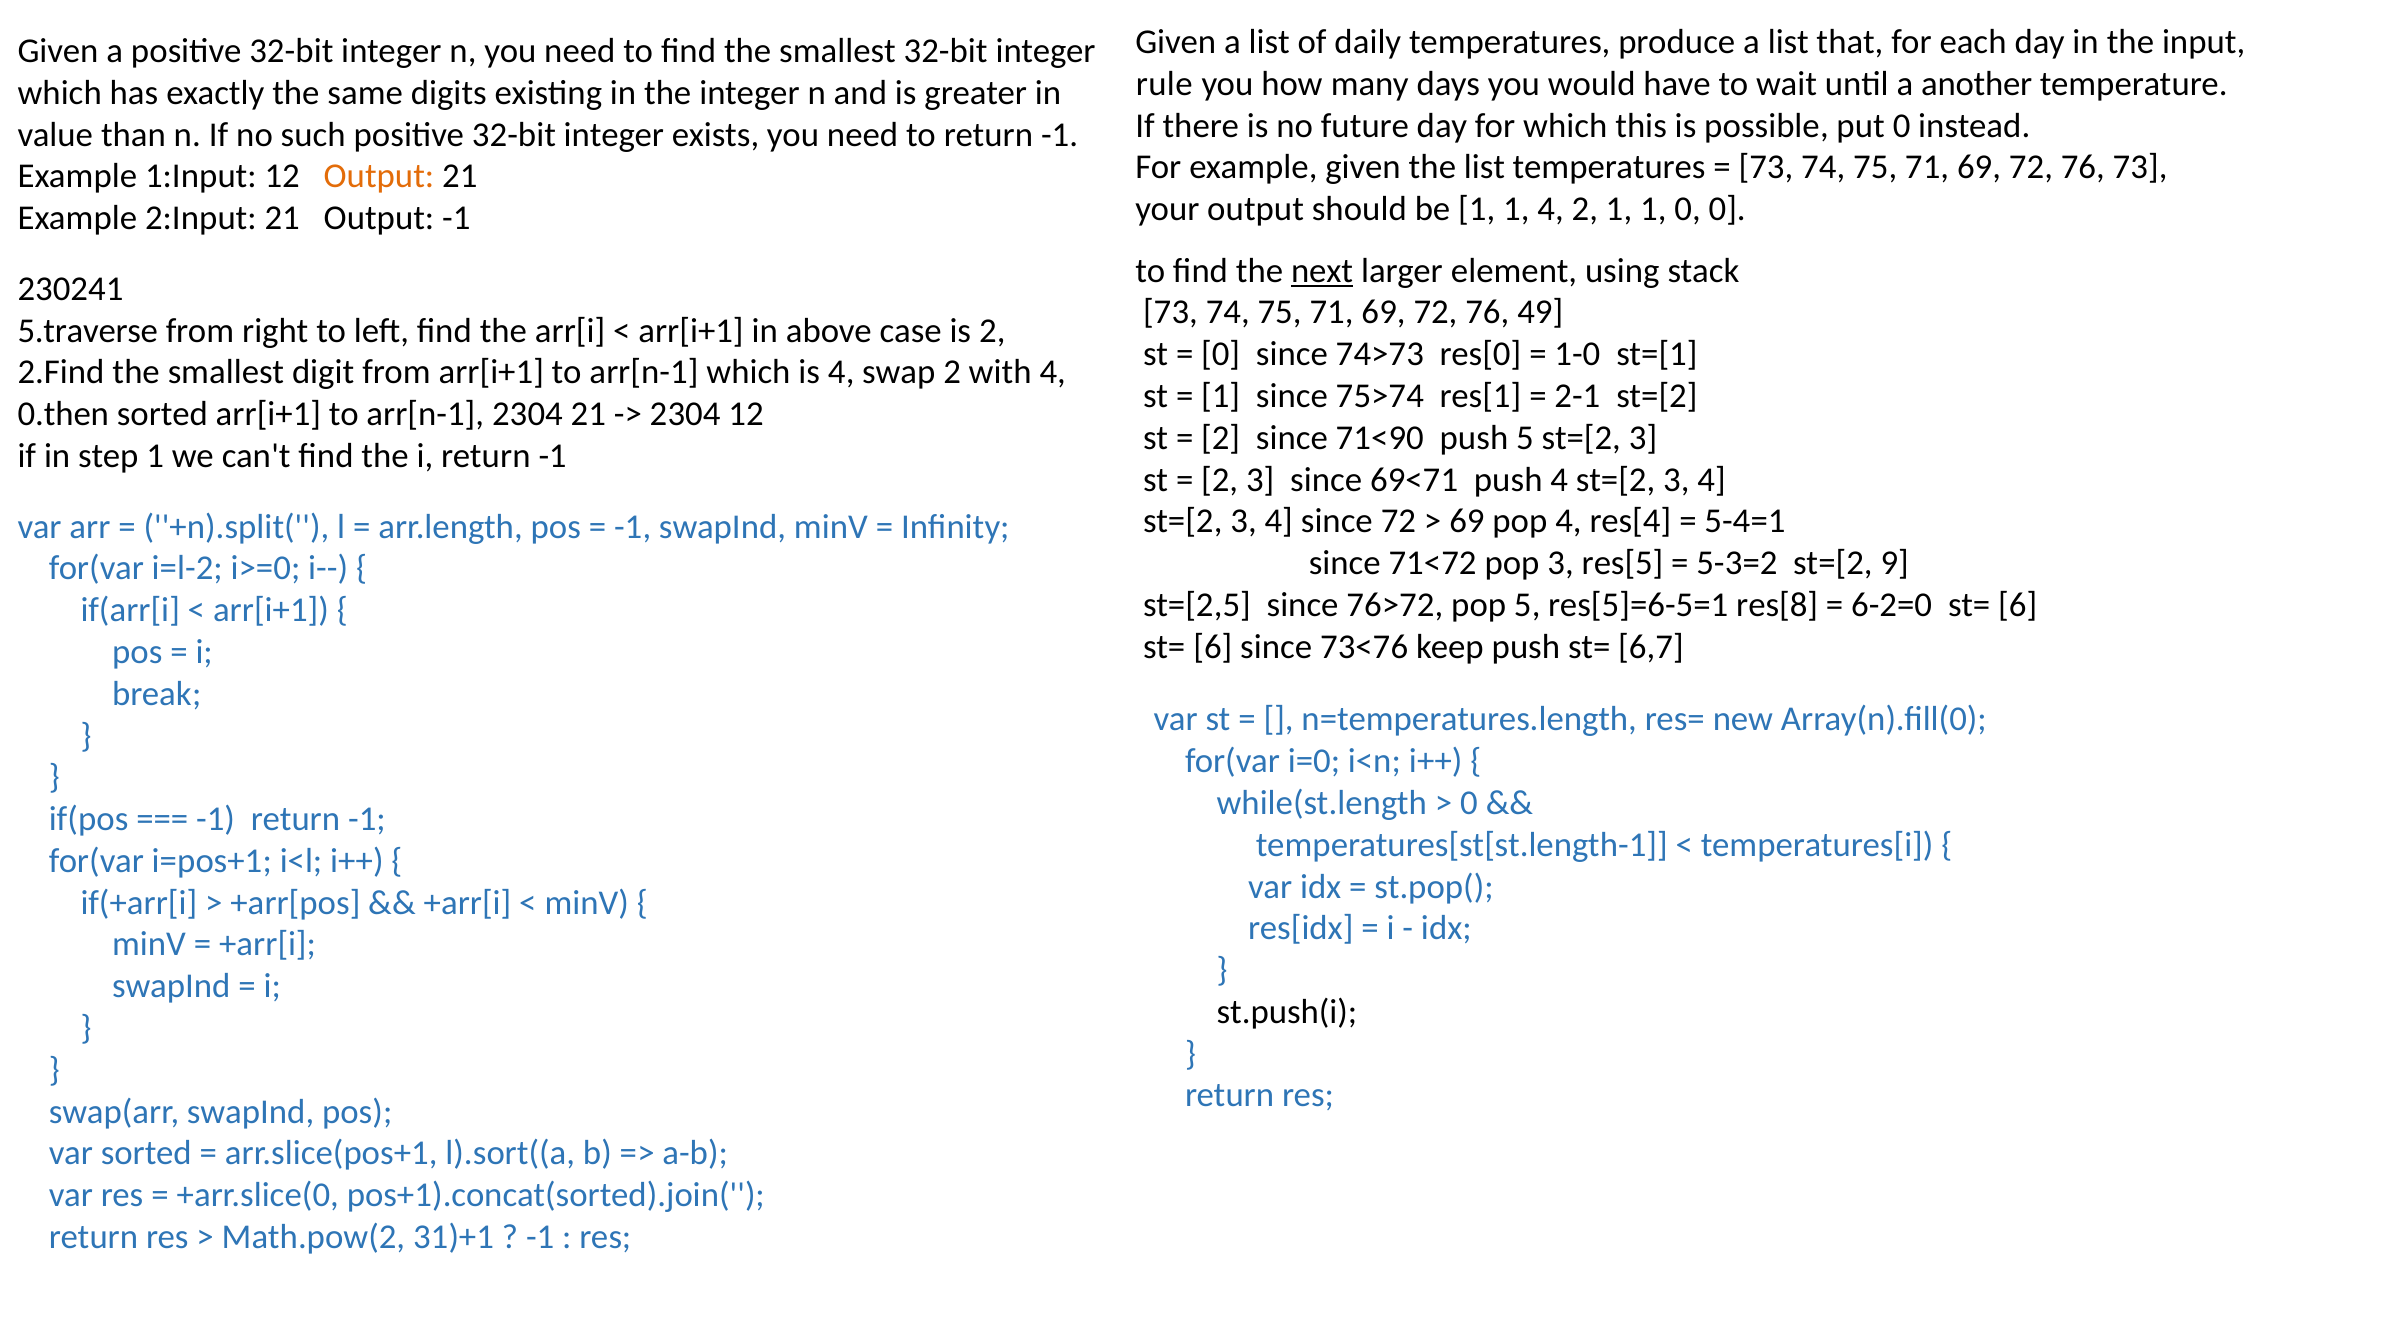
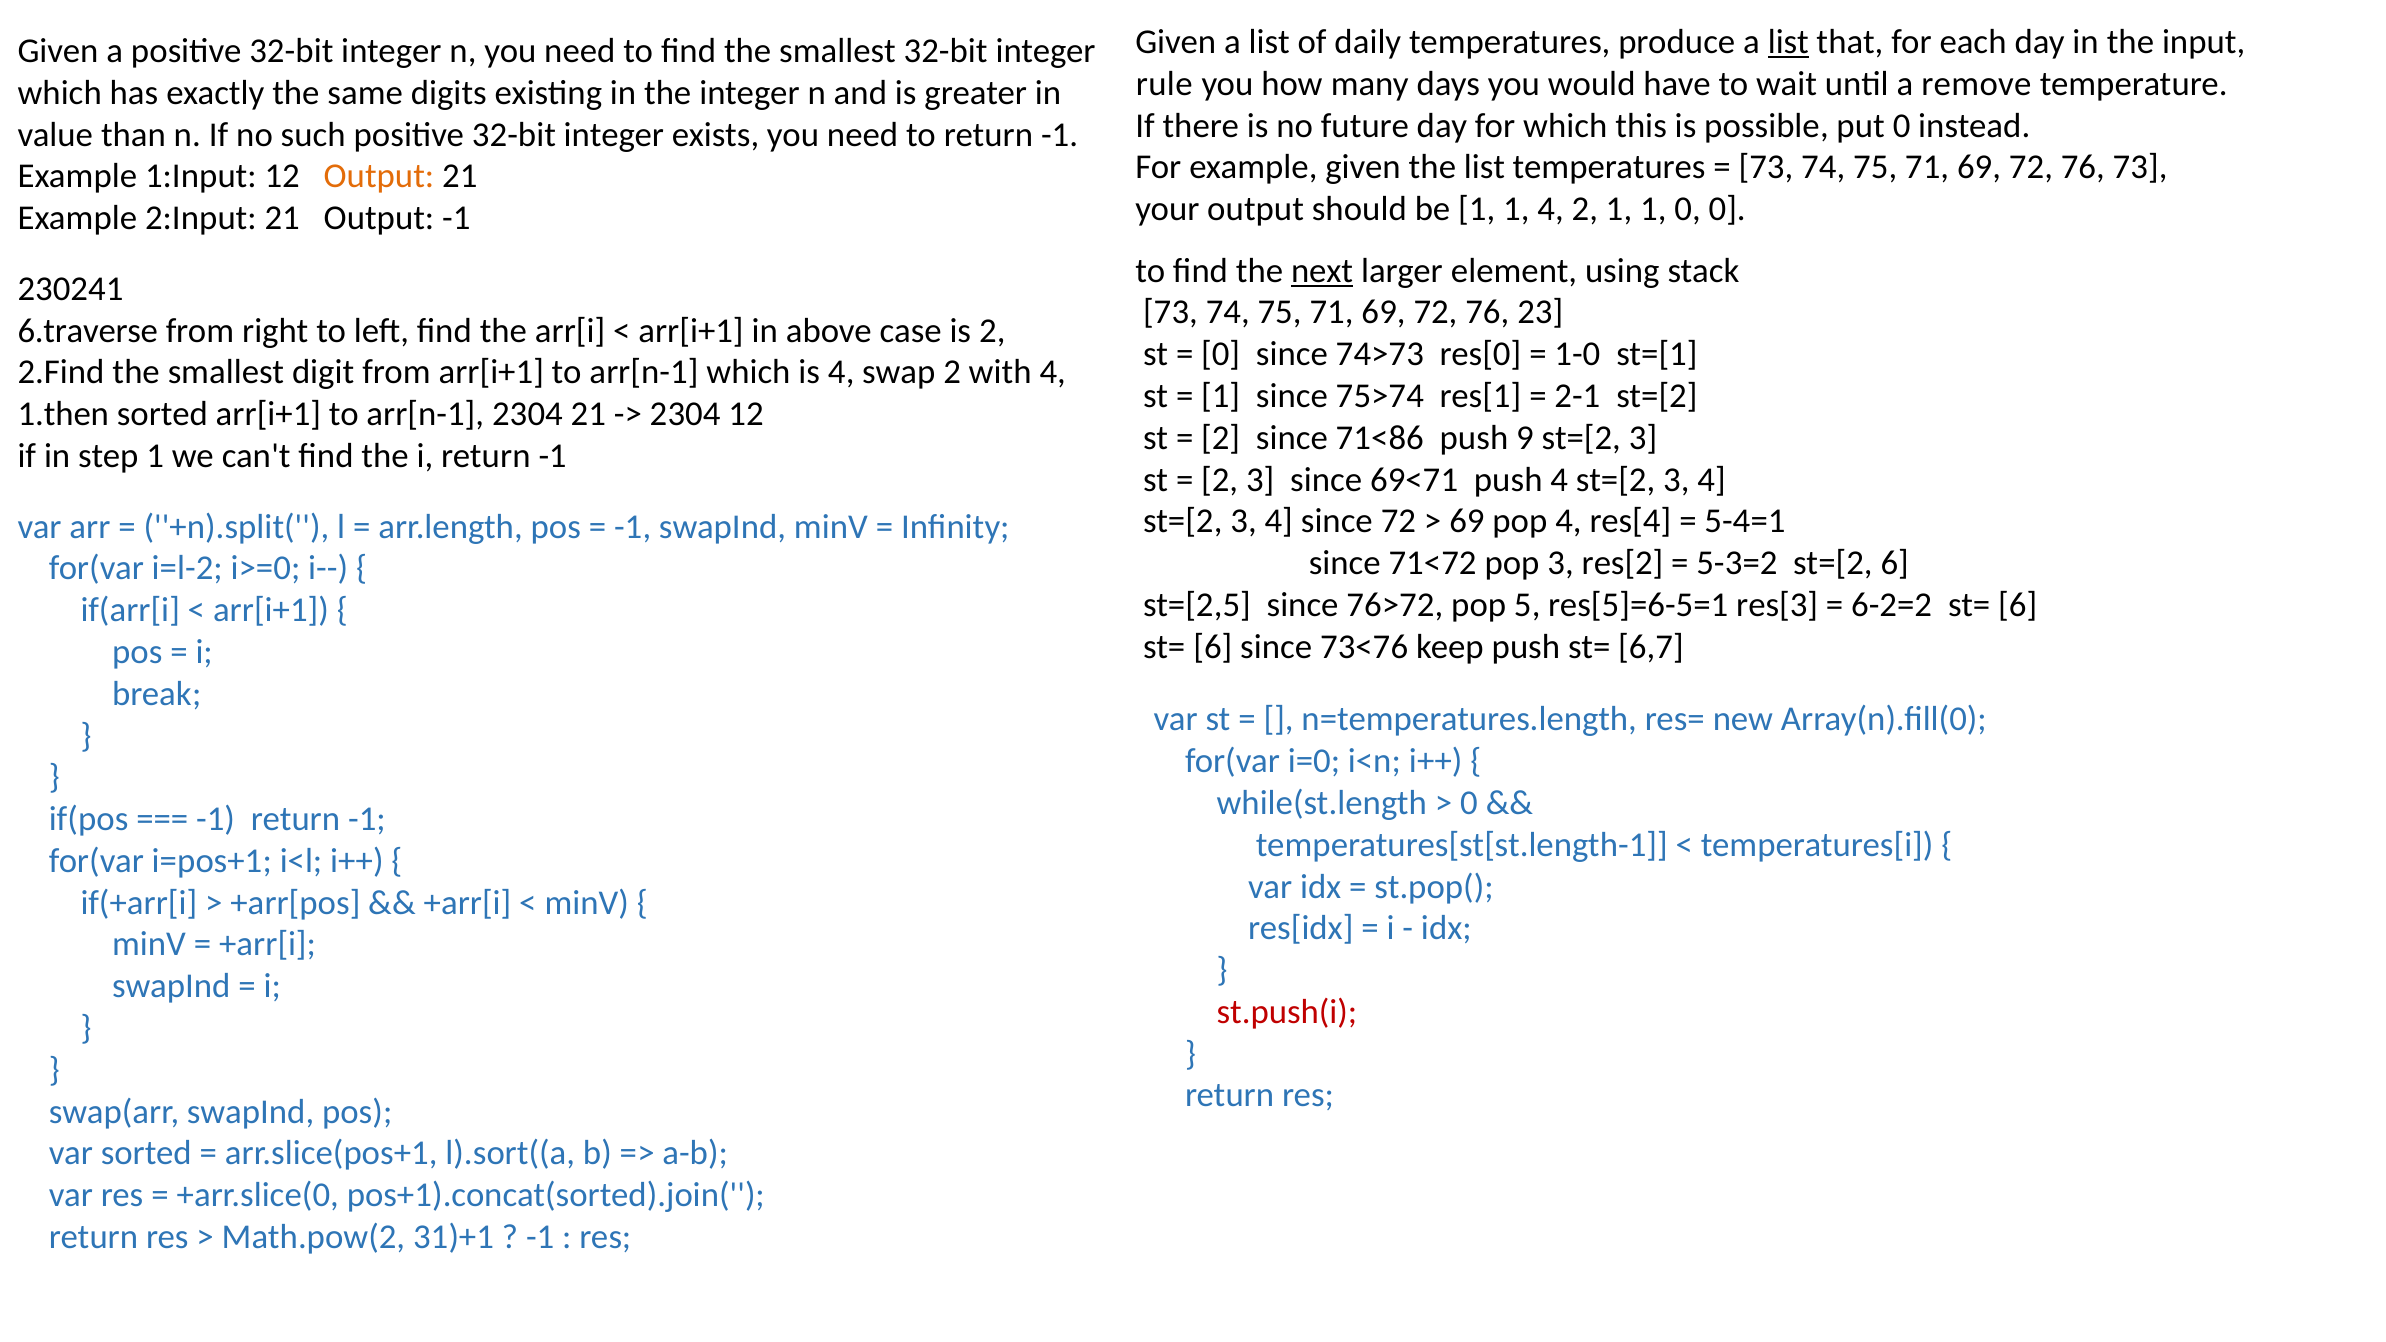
list at (1788, 42) underline: none -> present
another: another -> remove
49: 49 -> 23
5.traverse: 5.traverse -> 6.traverse
0.then: 0.then -> 1.then
71<90: 71<90 -> 71<86
push 5: 5 -> 9
res[5: res[5 -> res[2
st=[2 9: 9 -> 6
res[8: res[8 -> res[3
6-2=0: 6-2=0 -> 6-2=2
st.push(i colour: black -> red
